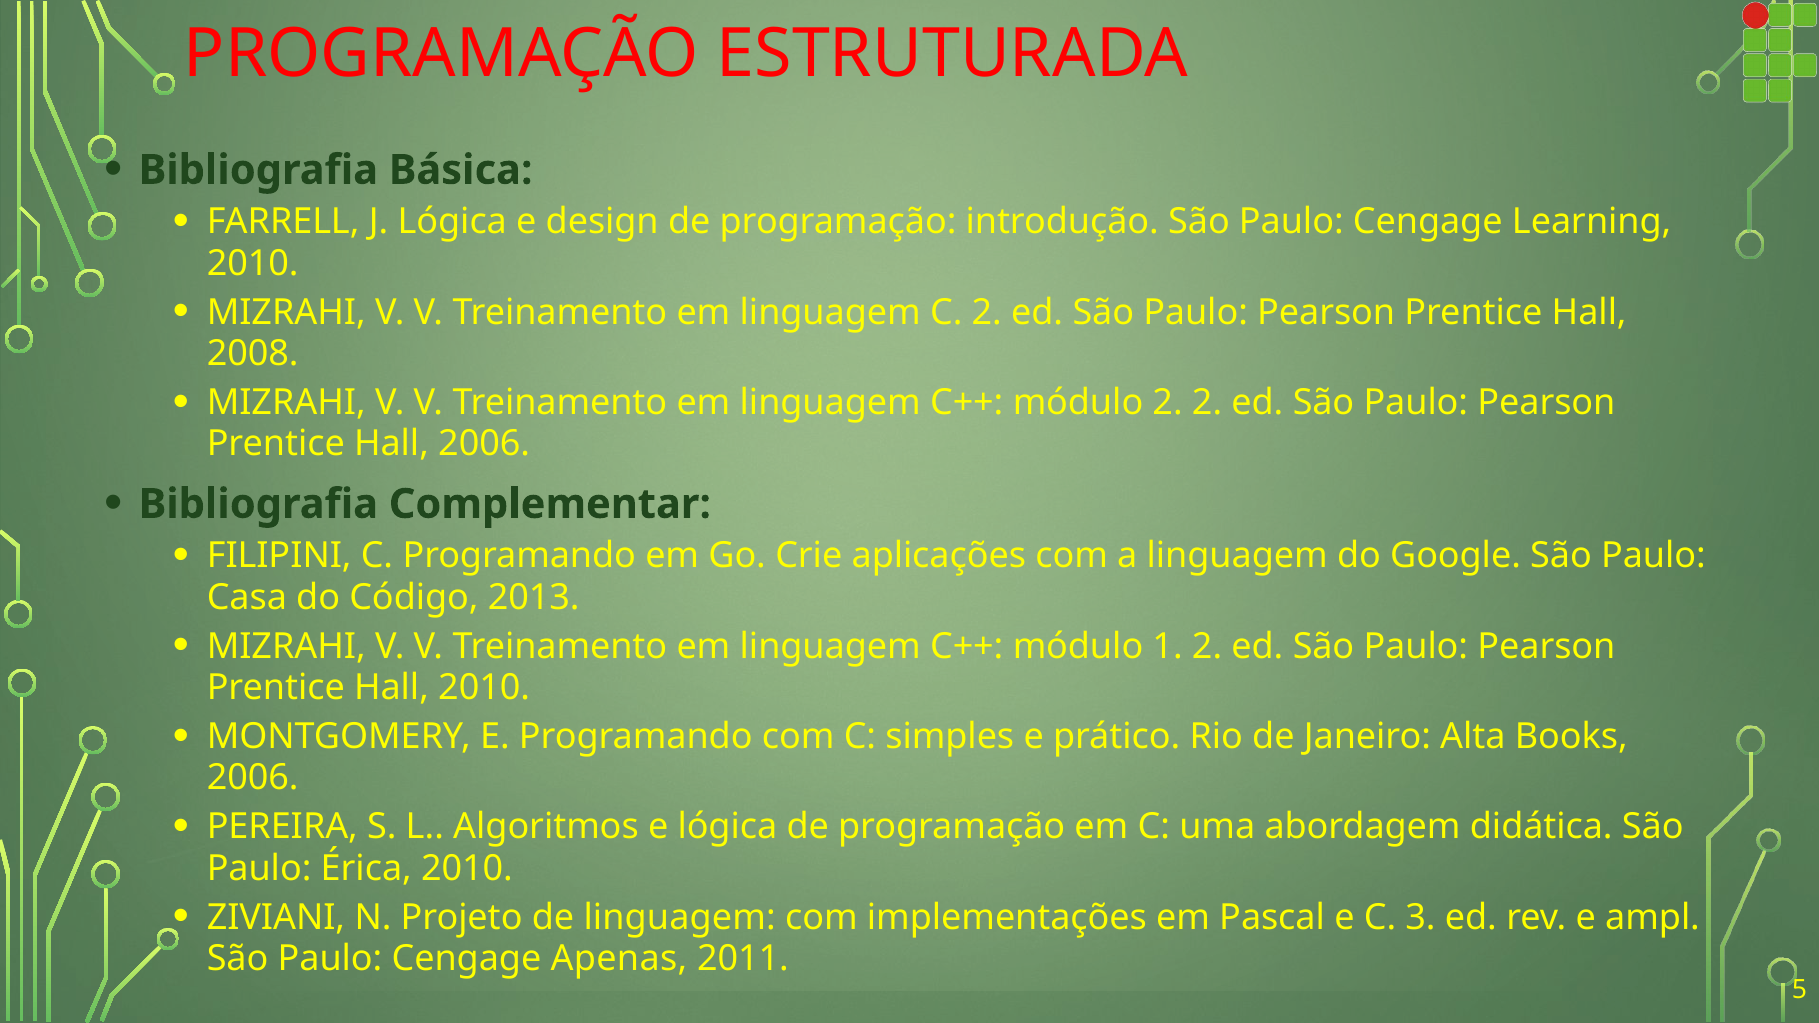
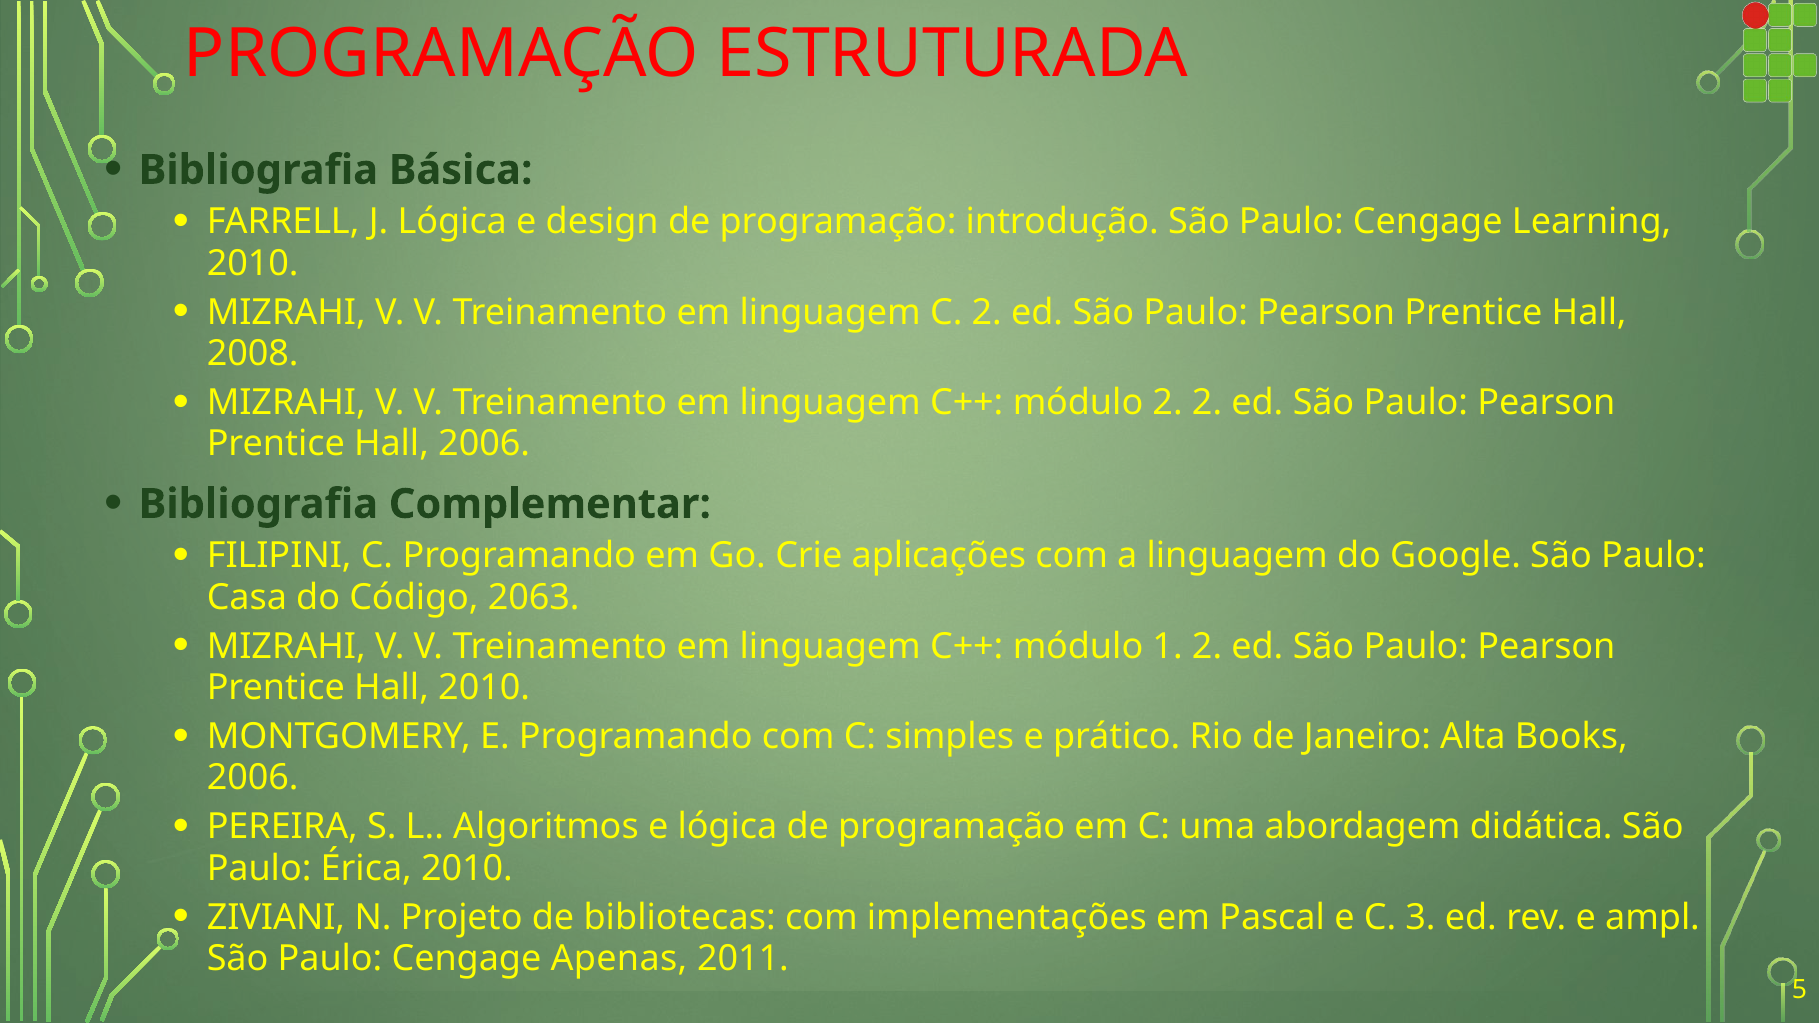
2013: 2013 -> 2063
de linguagem: linguagem -> bibliotecas
